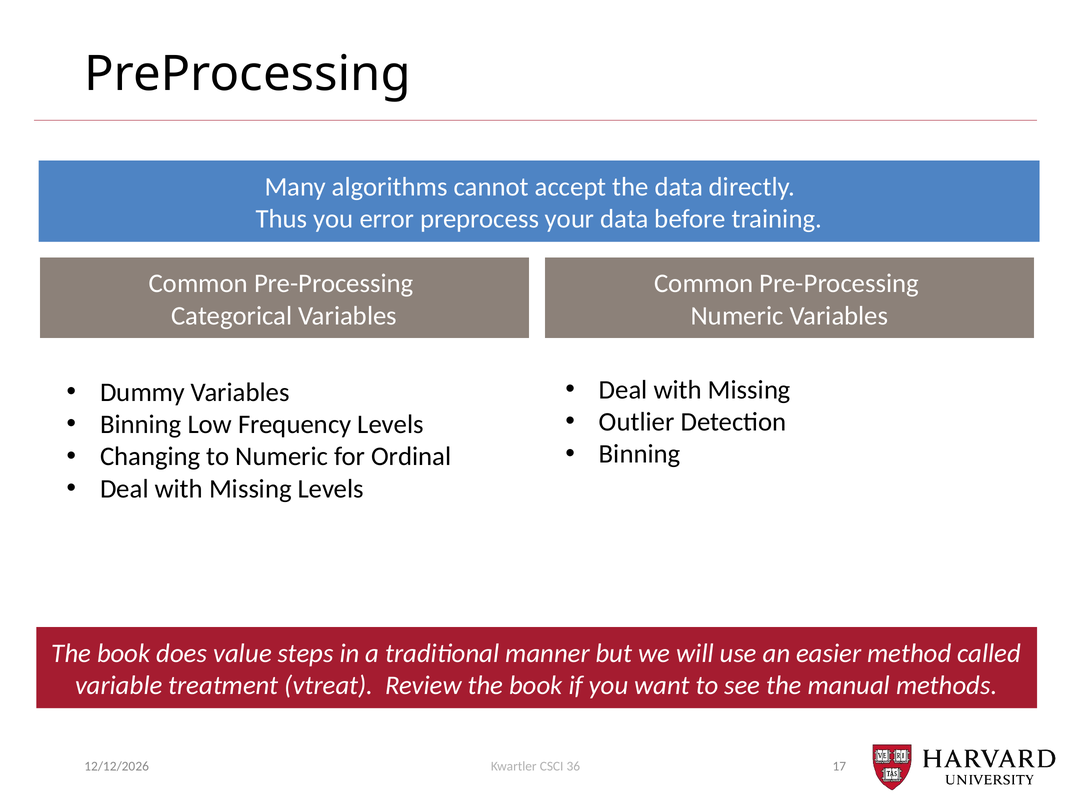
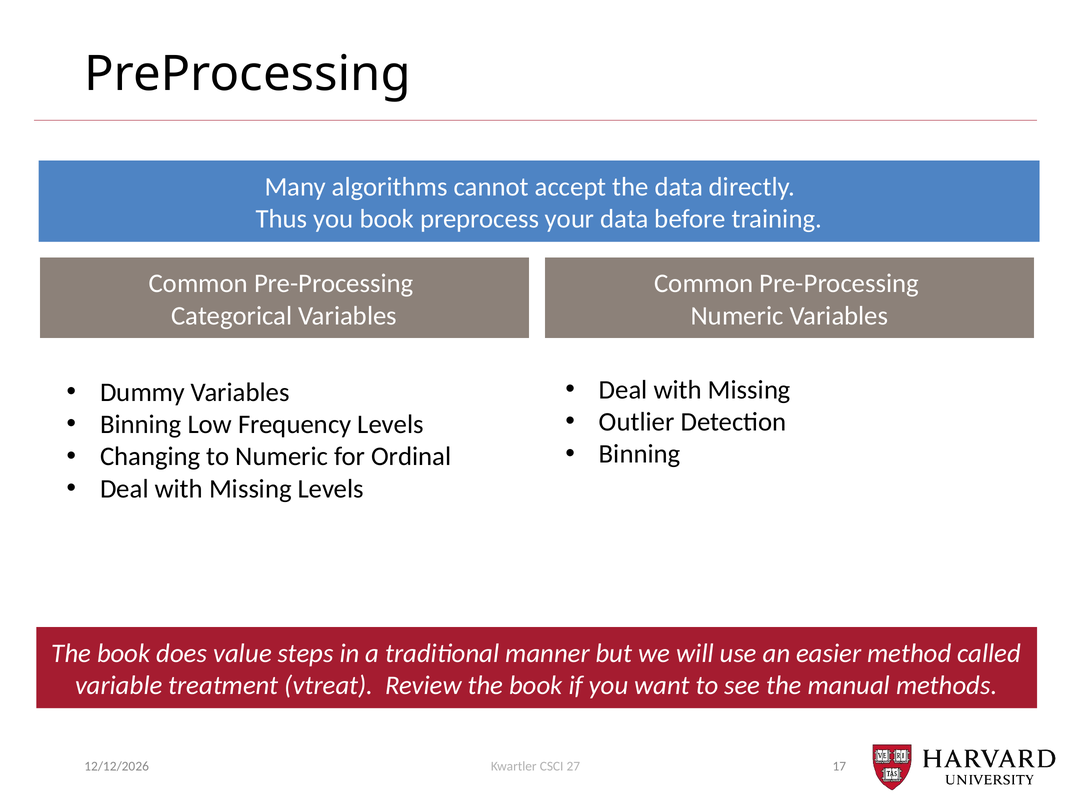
you error: error -> book
36: 36 -> 27
